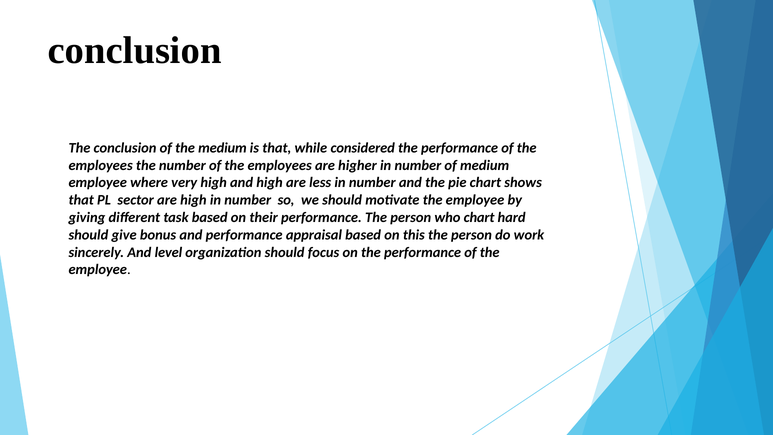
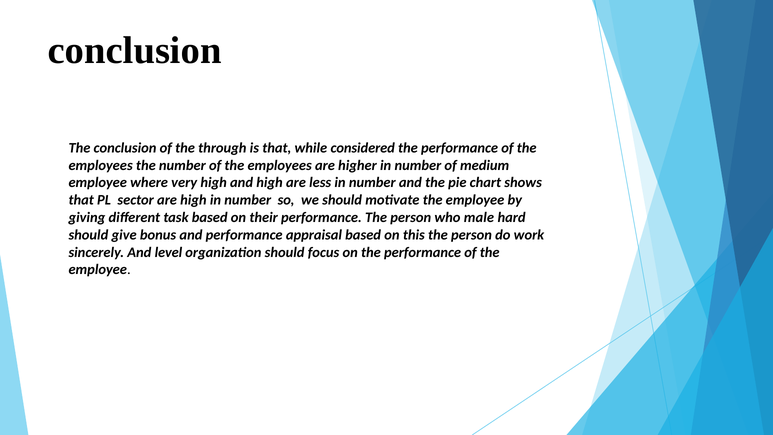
the medium: medium -> through
who chart: chart -> male
